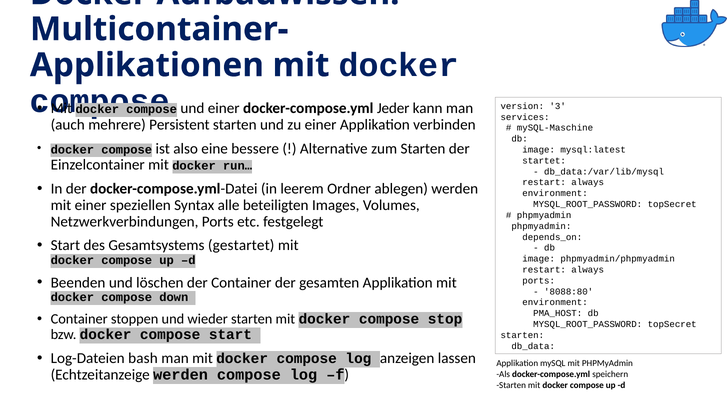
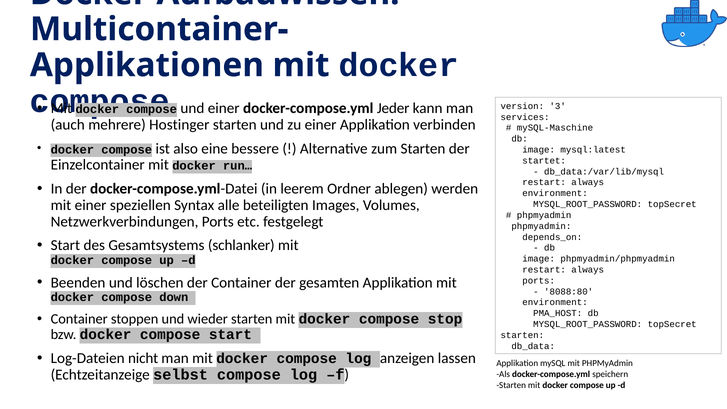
Persistent: Persistent -> Hostinger
gestartet: gestartet -> schlanker
bash: bash -> nicht
Echtzeitanzeige werden: werden -> selbst
